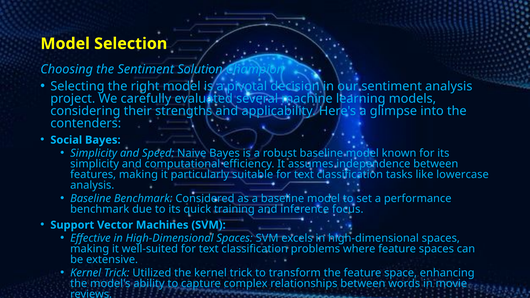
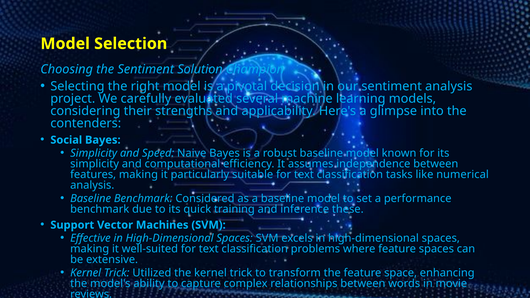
lowercase: lowercase -> numerical
focus: focus -> these
